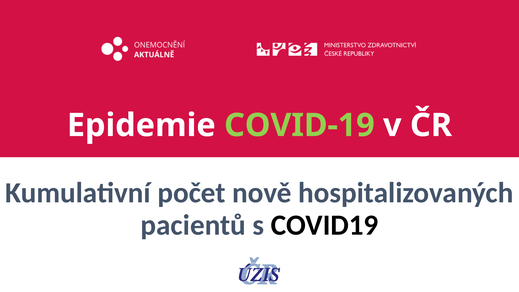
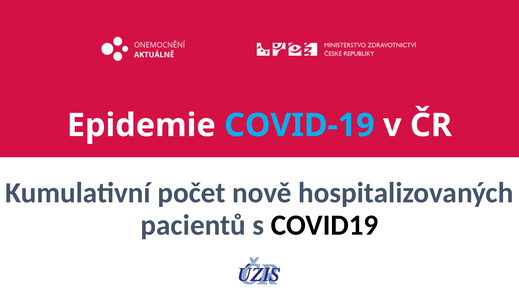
COVID-19 colour: light green -> light blue
